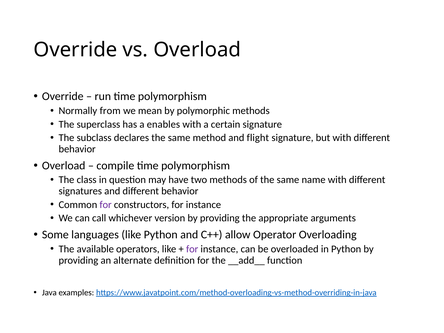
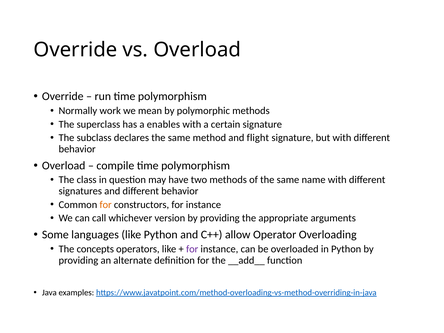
from: from -> work
for at (106, 205) colour: purple -> orange
available: available -> concepts
